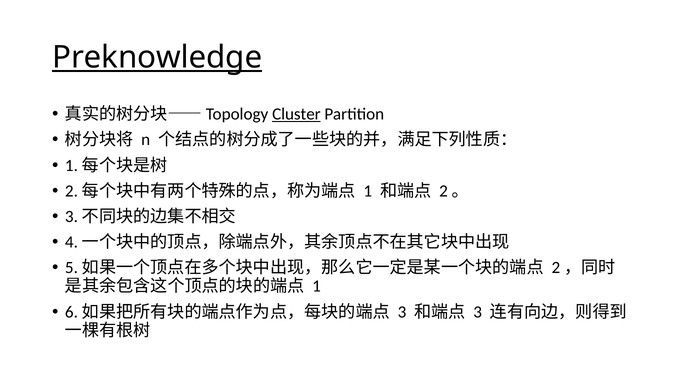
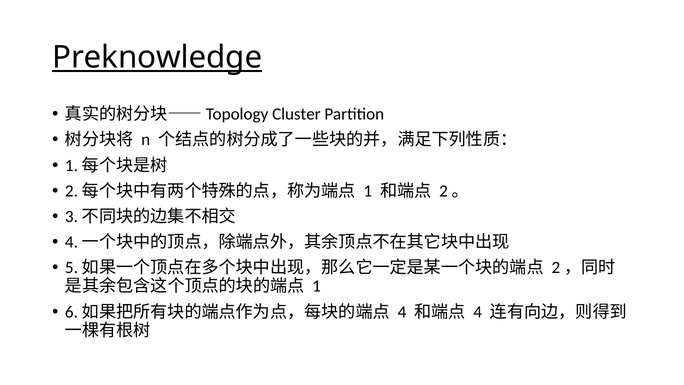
Cluster underline: present -> none
3 at (402, 312): 3 -> 4
3 at (478, 312): 3 -> 4
